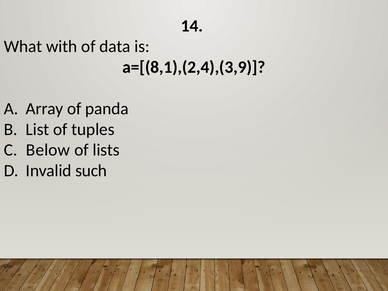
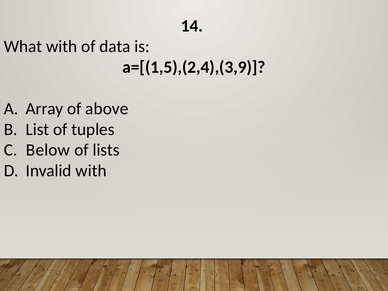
a=[(8,1),(2,4),(3,9: a=[(8,1),(2,4),(3,9 -> a=[(1,5),(2,4),(3,9
panda: panda -> above
Invalid such: such -> with
